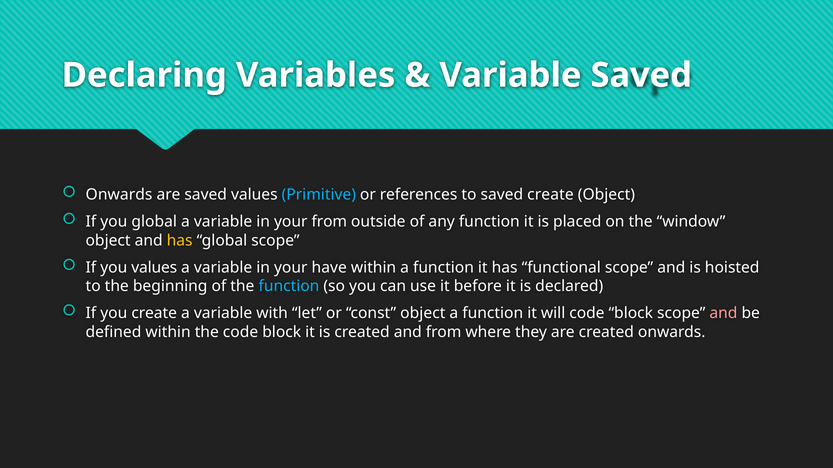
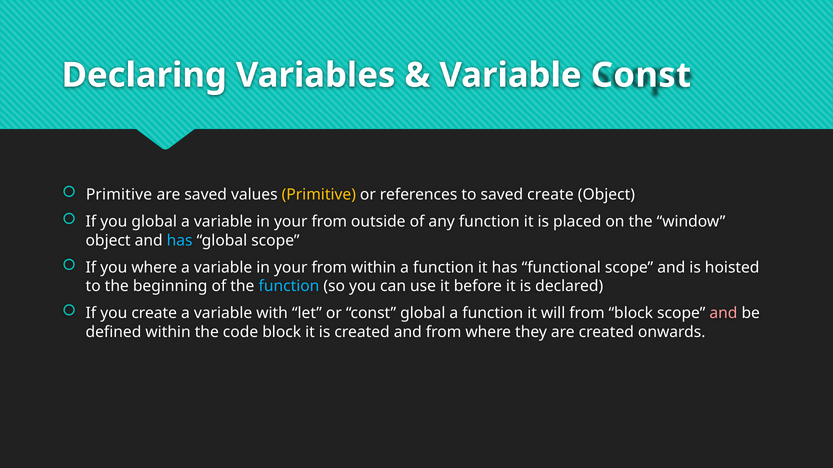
Variable Saved: Saved -> Const
Onwards at (119, 195): Onwards -> Primitive
Primitive at (319, 195) colour: light blue -> yellow
has at (180, 241) colour: yellow -> light blue
you values: values -> where
have at (329, 268): have -> from
const object: object -> global
will code: code -> from
